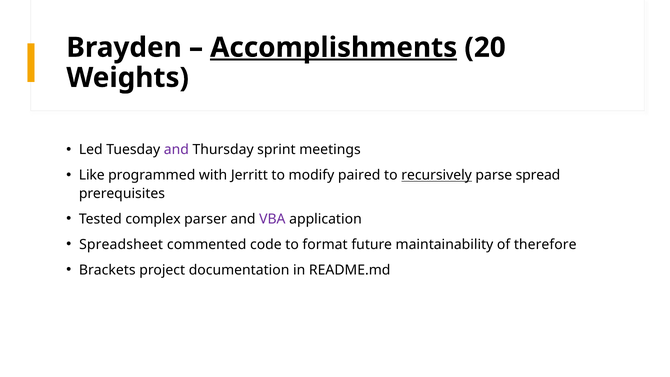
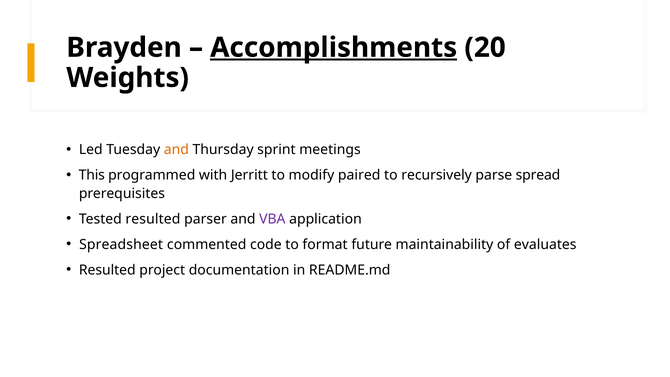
and at (176, 150) colour: purple -> orange
Like: Like -> This
recursively underline: present -> none
Tested complex: complex -> resulted
therefore: therefore -> evaluates
Brackets at (107, 270): Brackets -> Resulted
